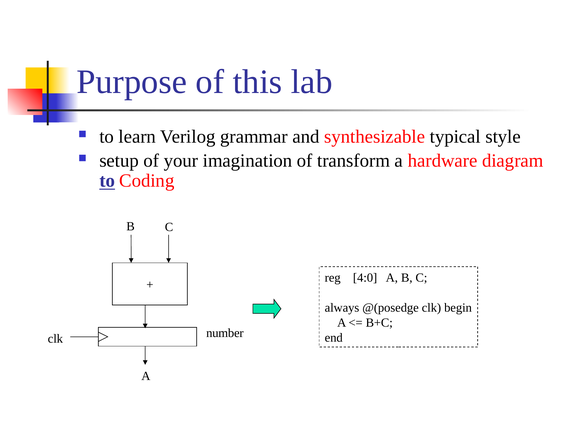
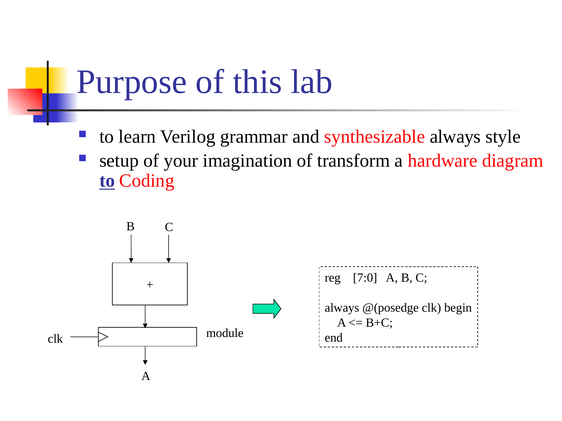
synthesizable typical: typical -> always
4:0: 4:0 -> 7:0
number: number -> module
